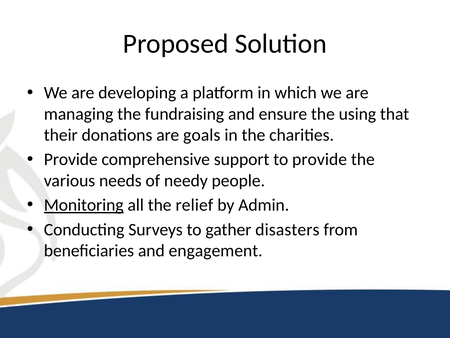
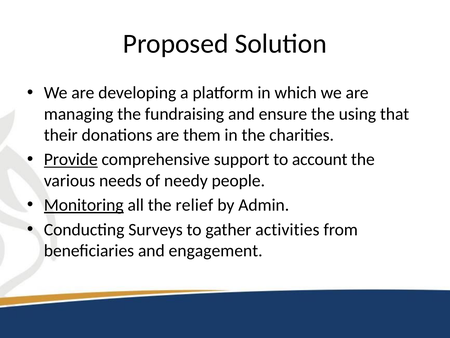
goals: goals -> them
Provide at (71, 159) underline: none -> present
to provide: provide -> account
disasters: disasters -> activities
